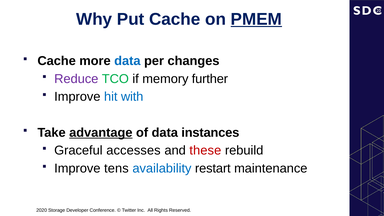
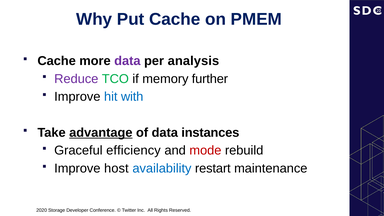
PMEM underline: present -> none
data at (127, 61) colour: blue -> purple
changes: changes -> analysis
accesses: accesses -> efficiency
these: these -> mode
tens: tens -> host
